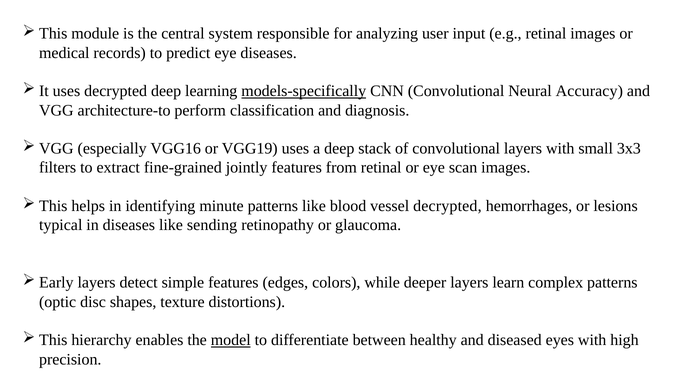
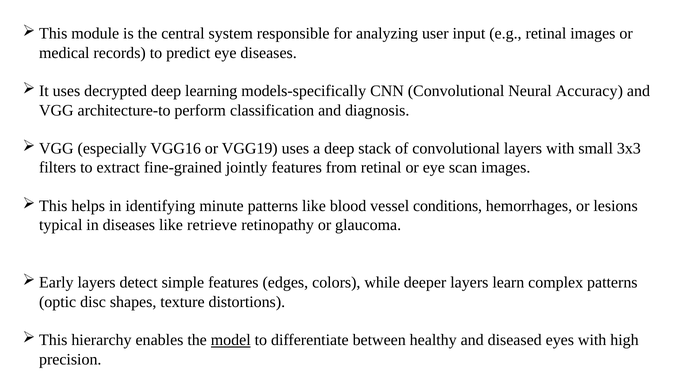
models-specifically underline: present -> none
vessel decrypted: decrypted -> conditions
sending: sending -> retrieve
